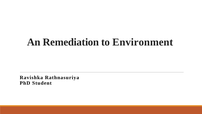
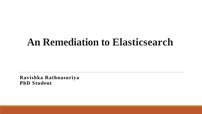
Environment: Environment -> Elasticsearch
